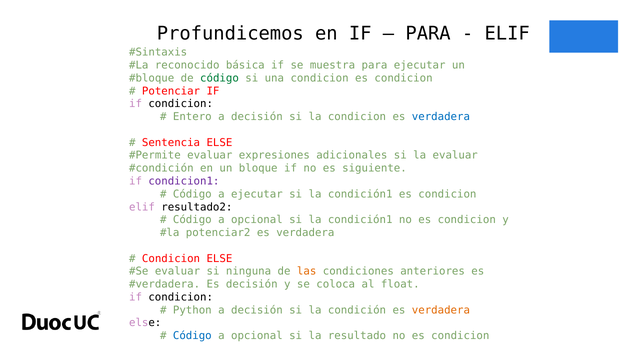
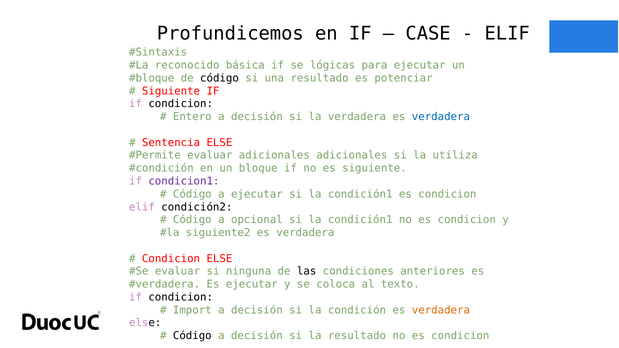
PARA at (428, 34): PARA -> CASE
muestra: muestra -> lógicas
código at (219, 78) colour: green -> black
una condicion: condicion -> resultado
condicion at (404, 78): condicion -> potenciar
Potenciar at (171, 91): Potenciar -> Siguiente
la condicion: condicion -> verdadera
evaluar expresiones: expresiones -> adicionales
la evaluar: evaluar -> utiliza
resultado2: resultado2 -> condición2
potenciar2: potenciar2 -> siguiente2
las colour: orange -> black
Es decisión: decisión -> ejecutar
float: float -> texto
Python: Python -> Import
Código at (192, 336) colour: blue -> black
opcional at (257, 336): opcional -> decisión
